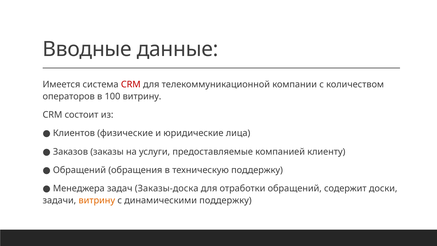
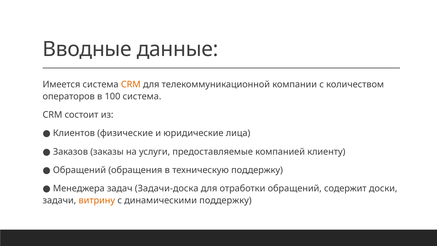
CRM at (131, 84) colour: red -> orange
100 витрину: витрину -> система
Заказы-доска: Заказы-доска -> Задачи-доска
